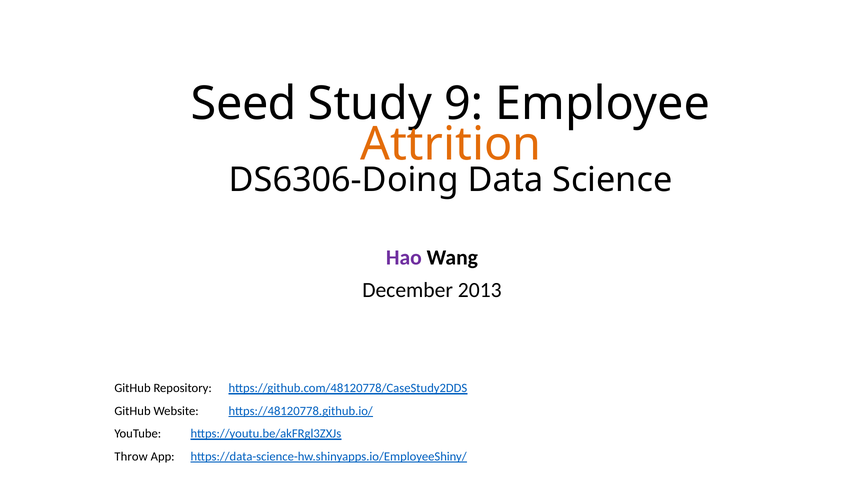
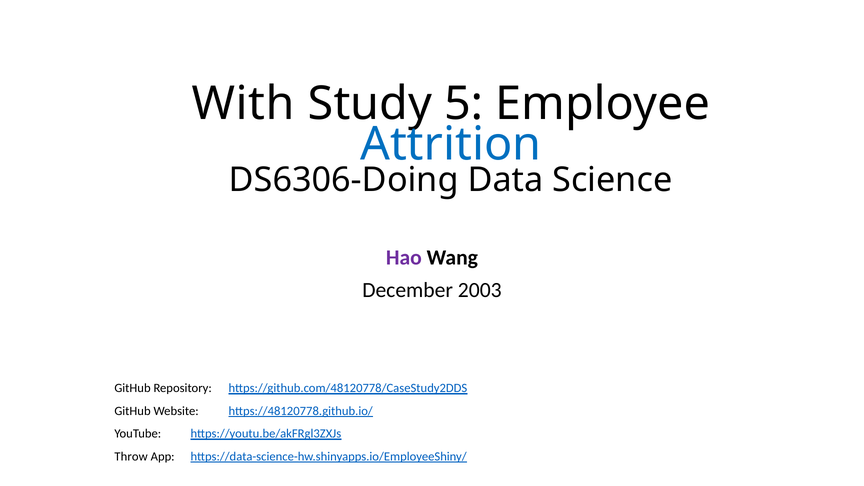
Seed: Seed -> With
9: 9 -> 5
Attrition colour: orange -> blue
2013: 2013 -> 2003
